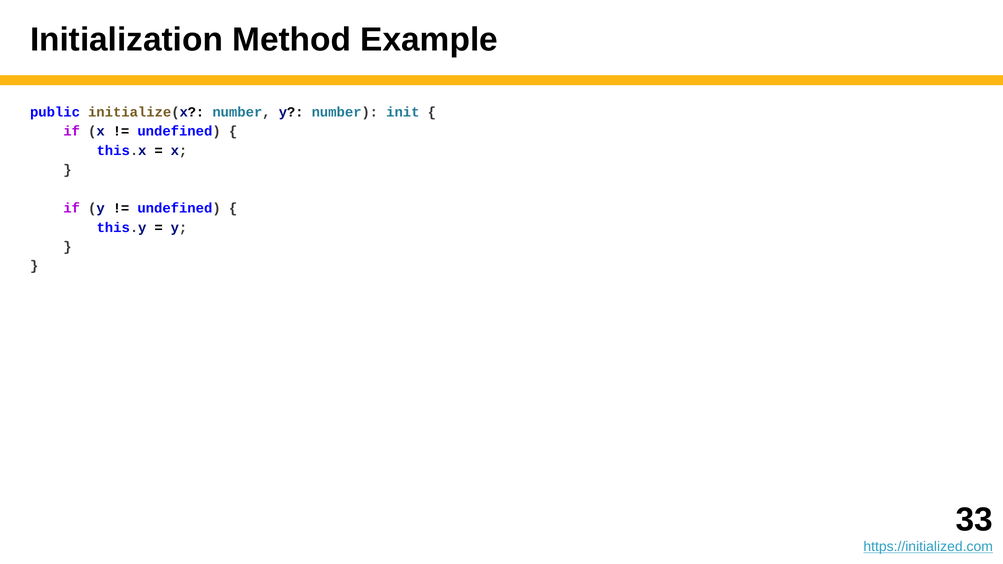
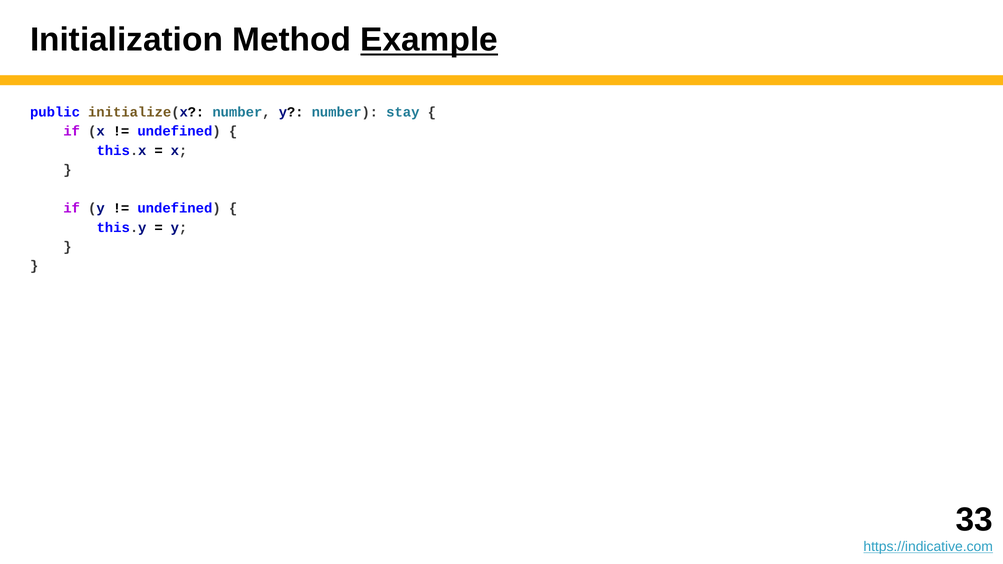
Example underline: none -> present
init: init -> stay
https://initialized.com: https://initialized.com -> https://indicative.com
